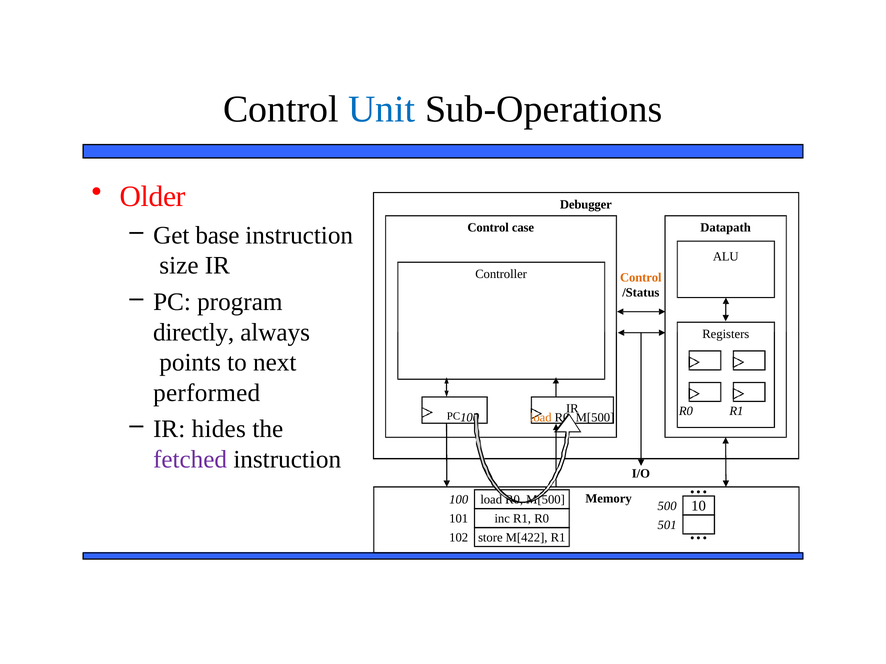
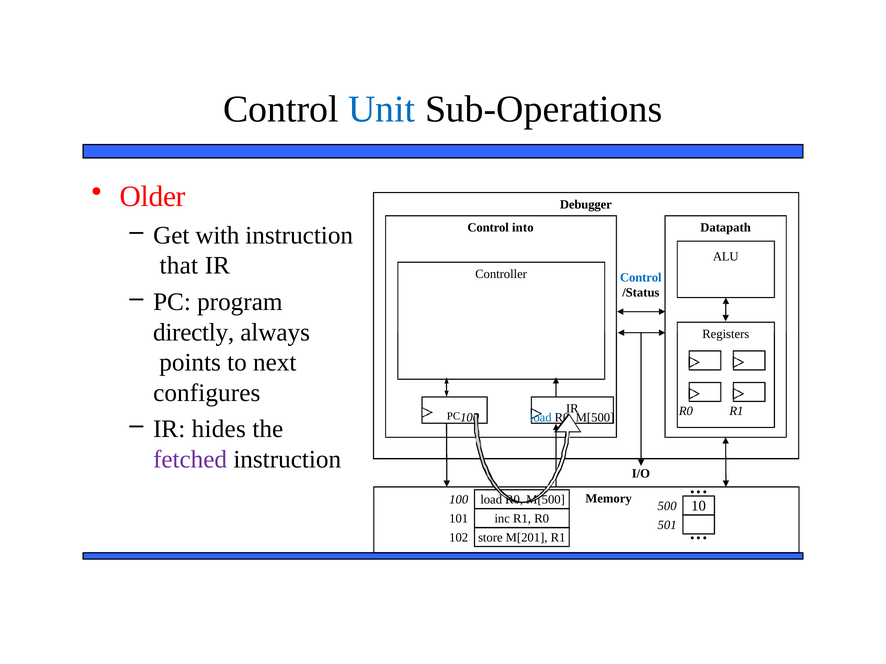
case: case -> into
base: base -> with
size: size -> that
Control at (641, 278) colour: orange -> blue
performed: performed -> configures
load at (541, 418) colour: orange -> blue
M[422: M[422 -> M[201
